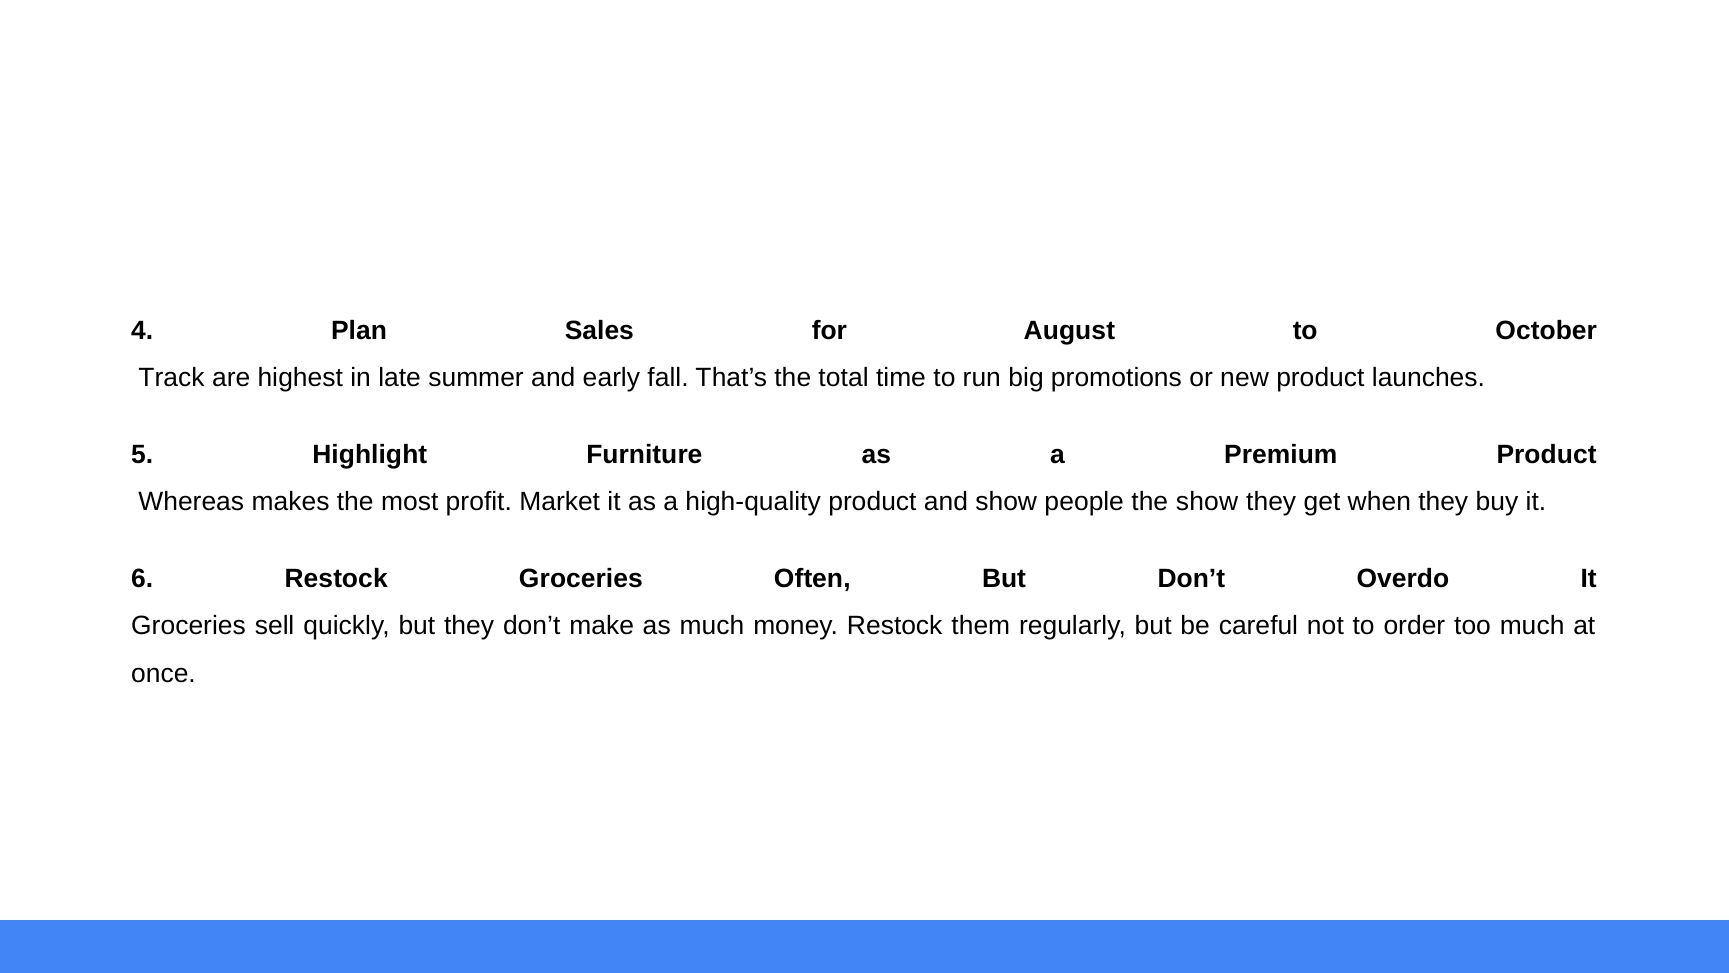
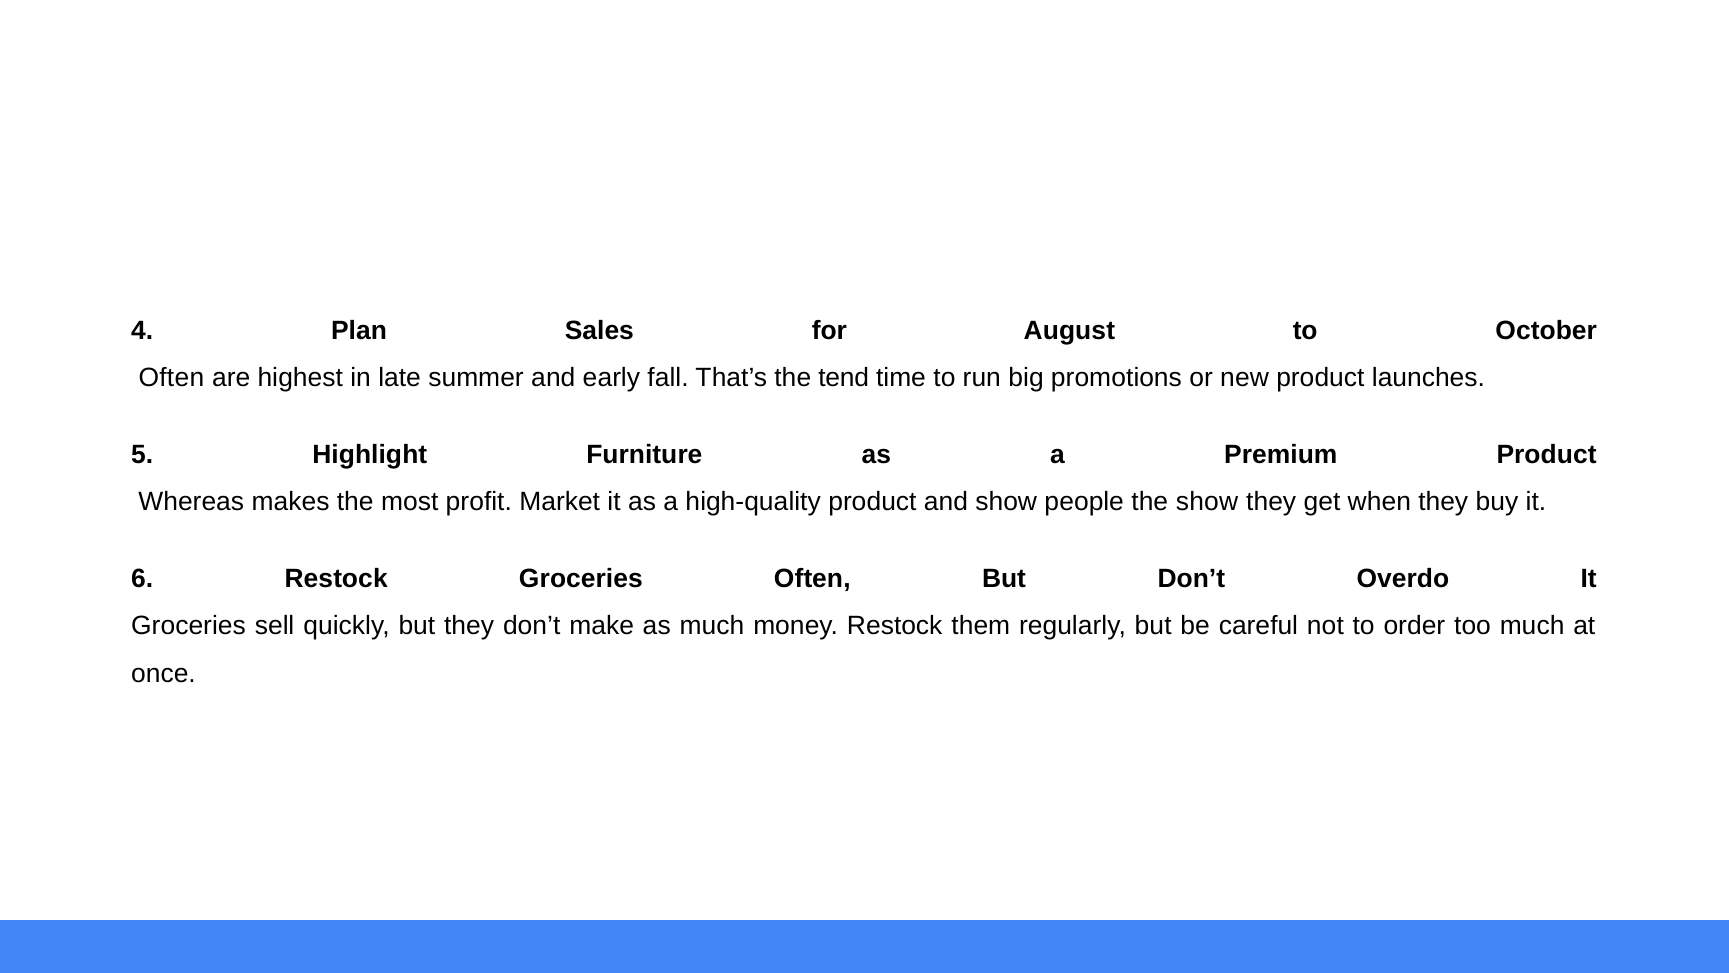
Track at (172, 378): Track -> Often
total: total -> tend
